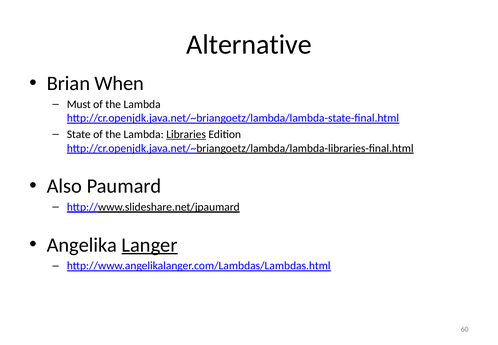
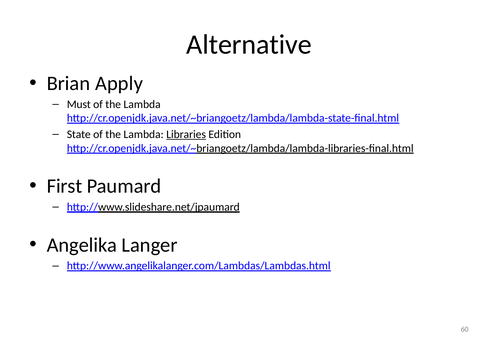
When: When -> Apply
Also: Also -> First
Langer underline: present -> none
